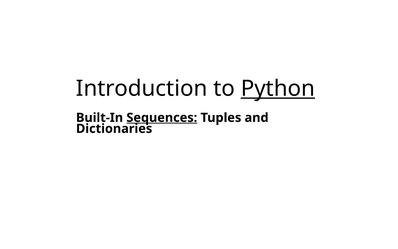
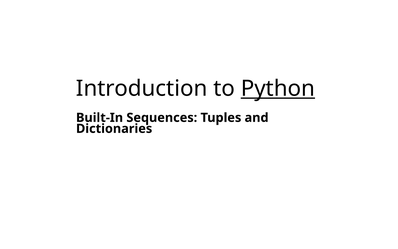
Sequences underline: present -> none
